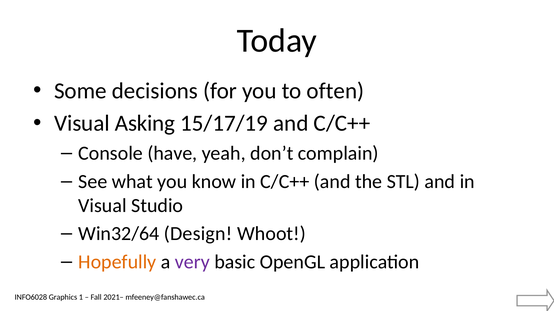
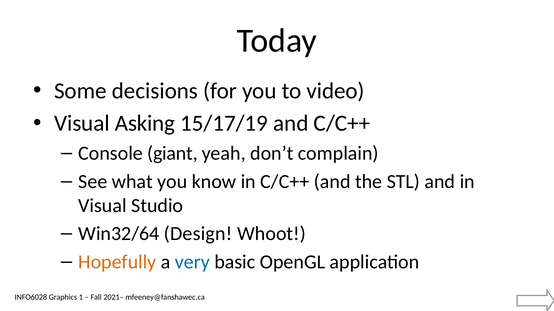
often: often -> video
have: have -> giant
very colour: purple -> blue
